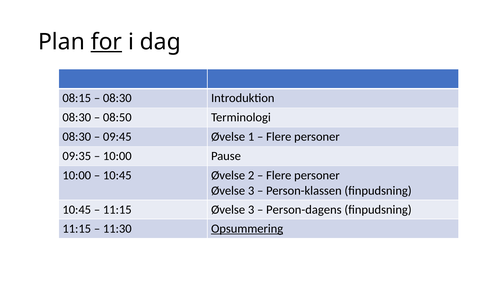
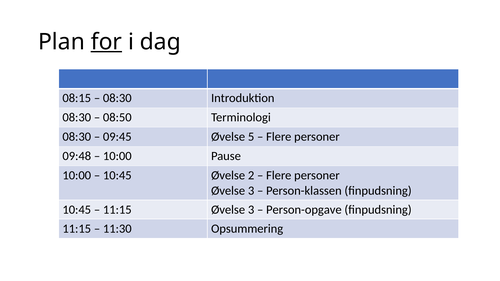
1: 1 -> 5
09:35: 09:35 -> 09:48
Person-dagens: Person-dagens -> Person-opgave
Opsummering underline: present -> none
